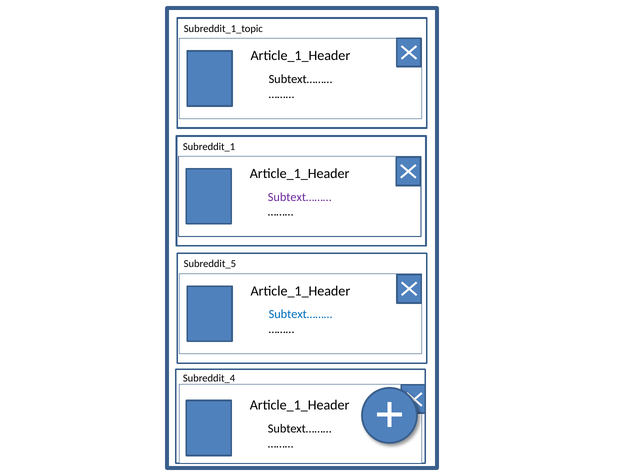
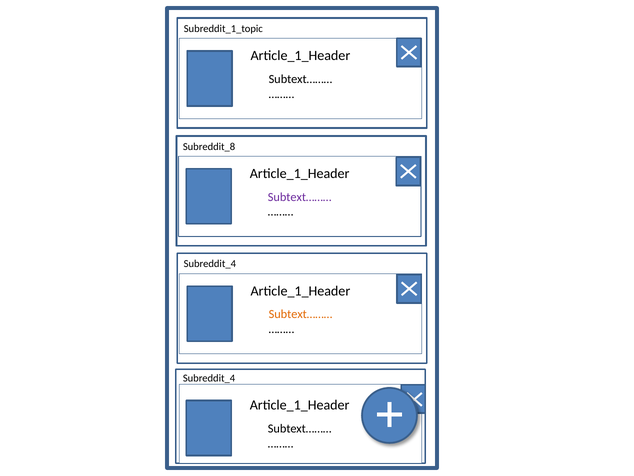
Subreddit_1: Subreddit_1 -> Subreddit_8
Subreddit_5 at (210, 264): Subreddit_5 -> Subreddit_4
Subtext……… at (300, 314) colour: blue -> orange
